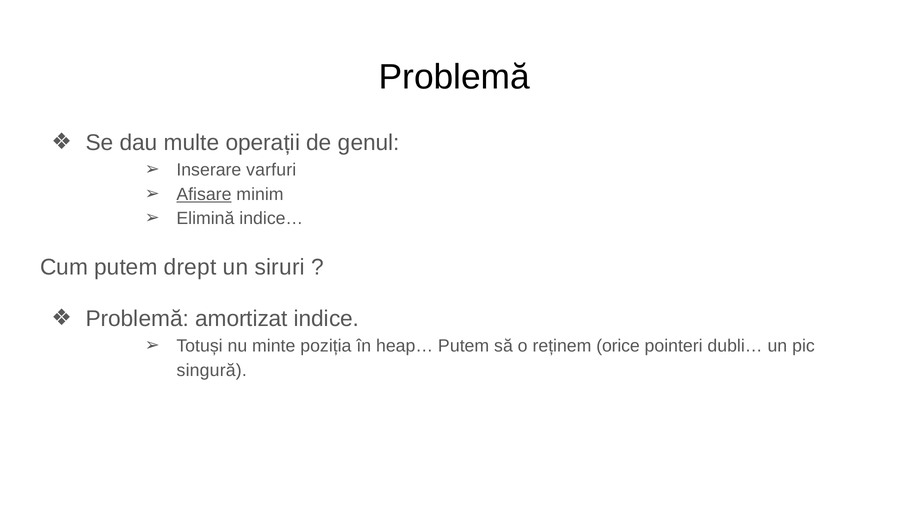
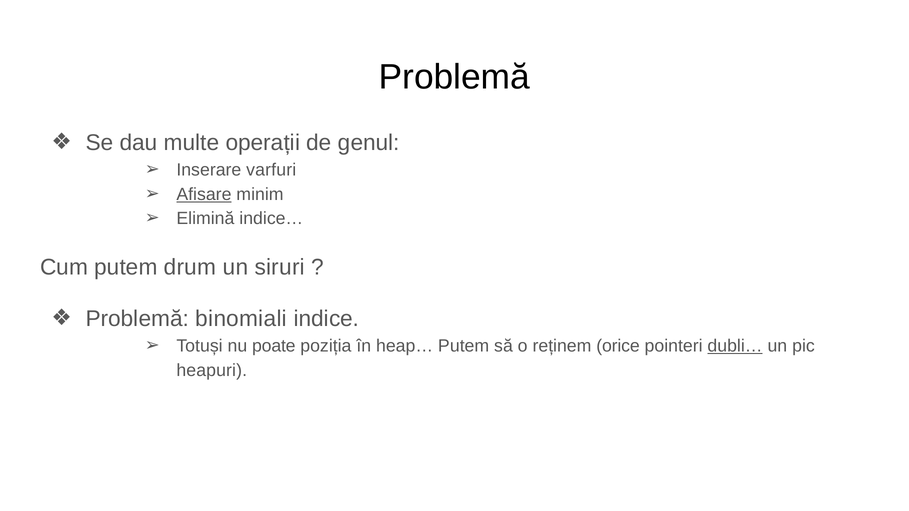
drept: drept -> drum
amortizat: amortizat -> binomiali
minte: minte -> poate
dubli… underline: none -> present
singură: singură -> heapuri
